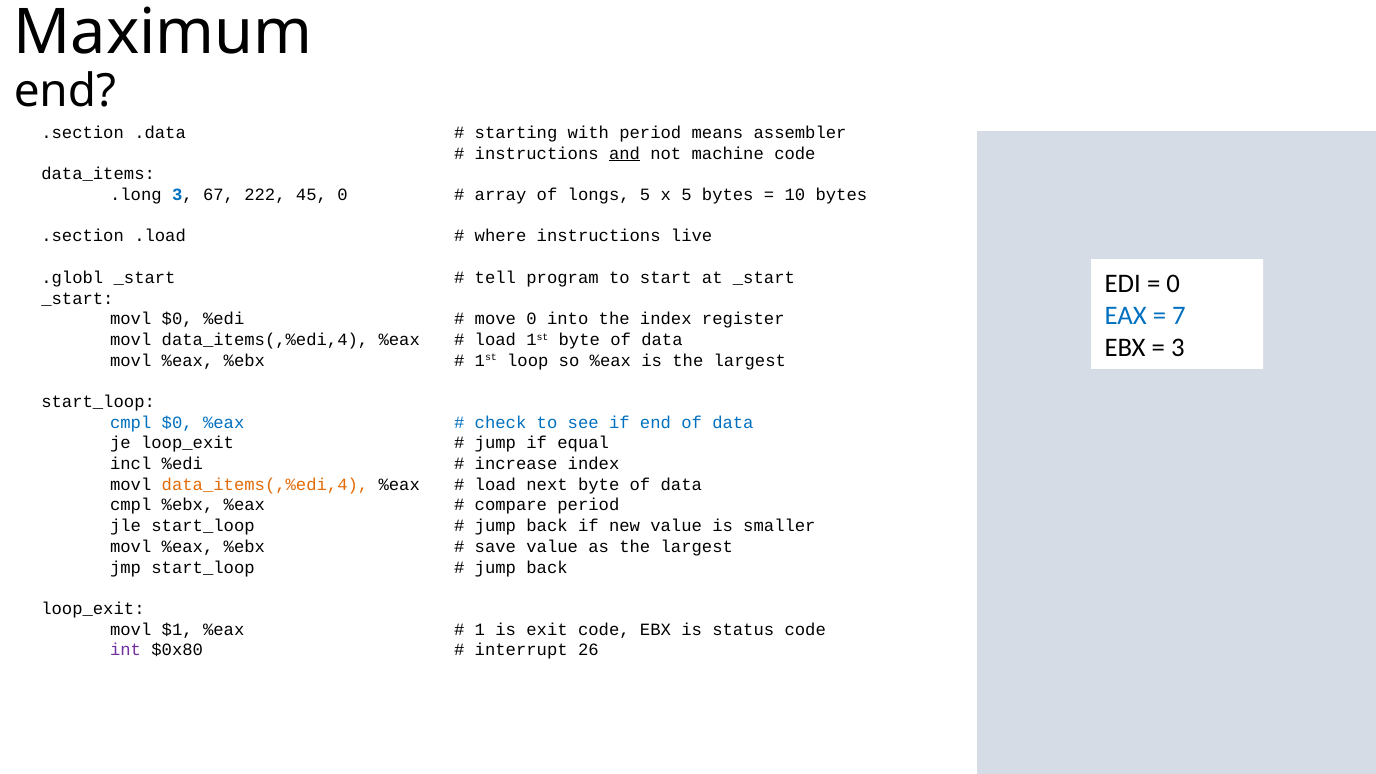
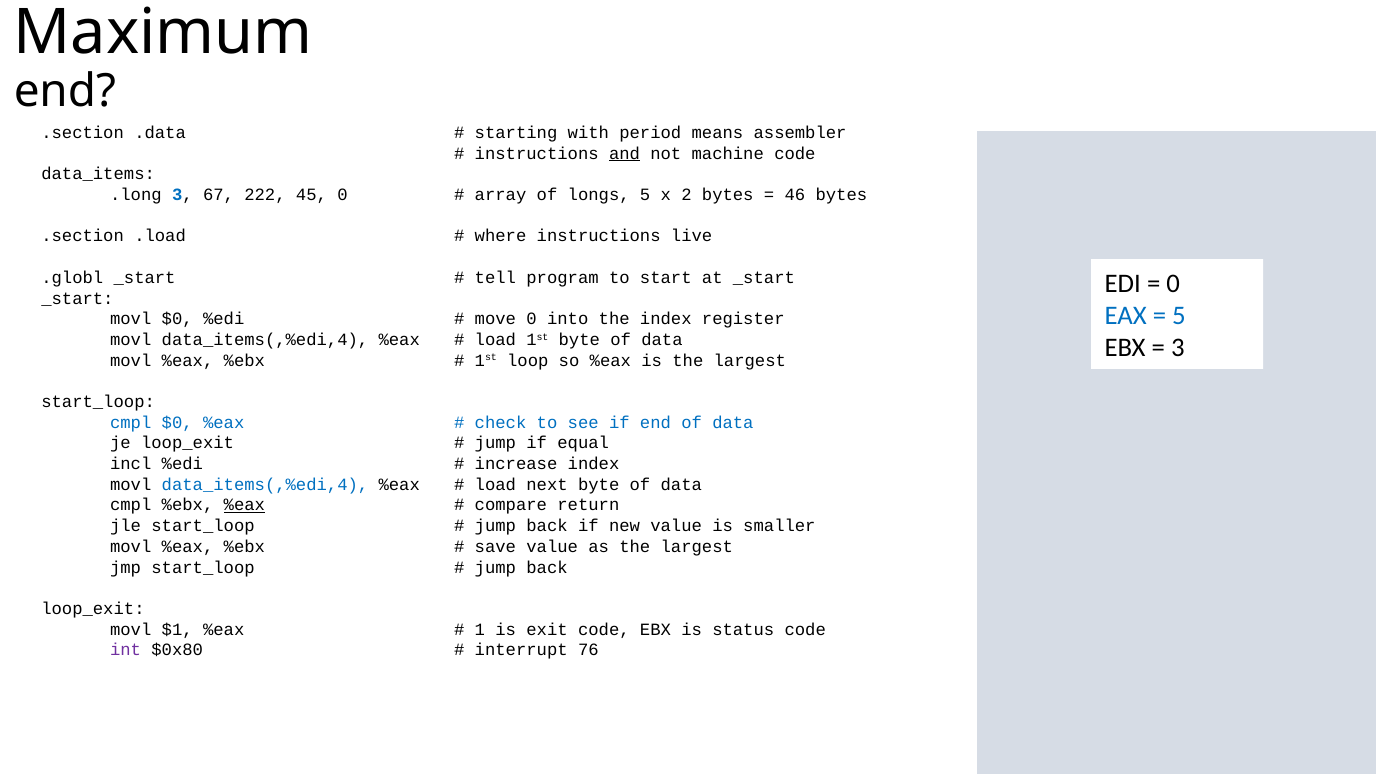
x 5: 5 -> 2
10: 10 -> 46
7 at (1179, 316): 7 -> 5
data_items(,%edi,4 at (265, 485) colour: orange -> blue
%eax at (244, 505) underline: none -> present
compare period: period -> return
26: 26 -> 76
